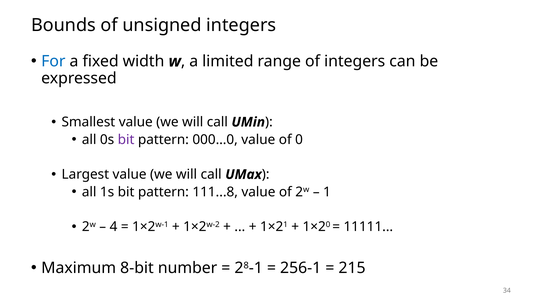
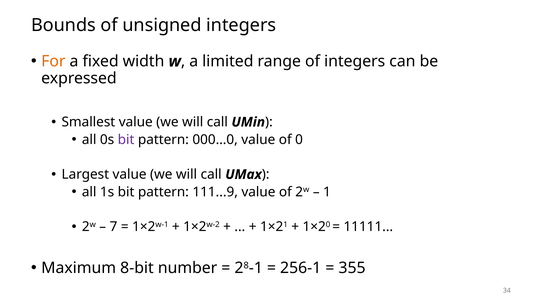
For colour: blue -> orange
111...8: 111...8 -> 111...9
4: 4 -> 7
215: 215 -> 355
